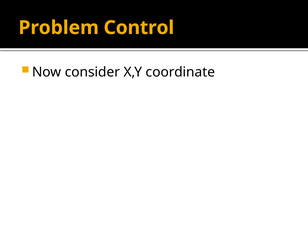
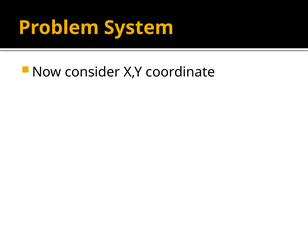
Control: Control -> System
